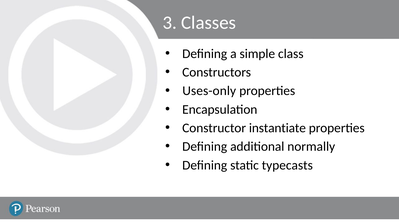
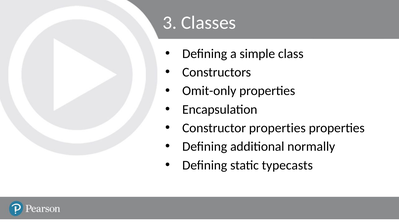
Uses-only: Uses-only -> Omit-only
Constructor instantiate: instantiate -> properties
